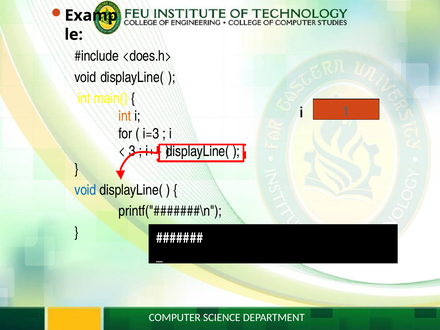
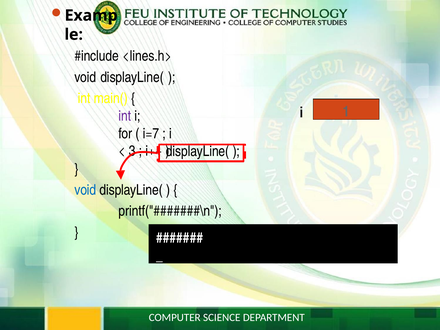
<does.h>: <does.h> -> <lines.h>
int at (125, 116) colour: orange -> purple
i=3: i=3 -> i=7
